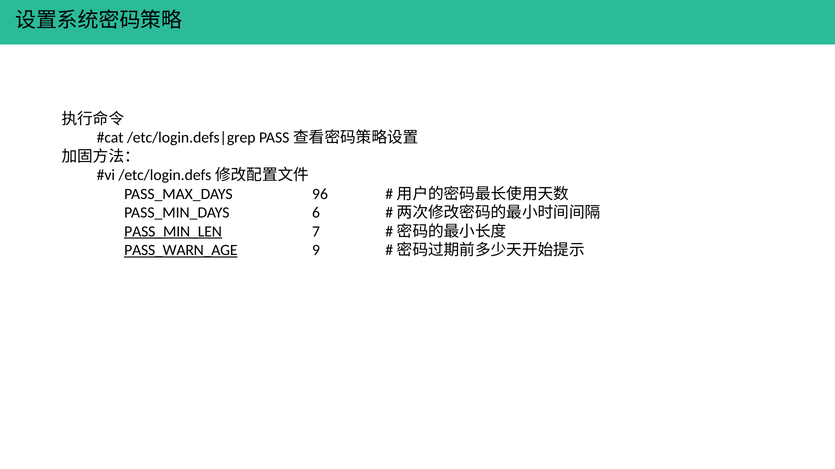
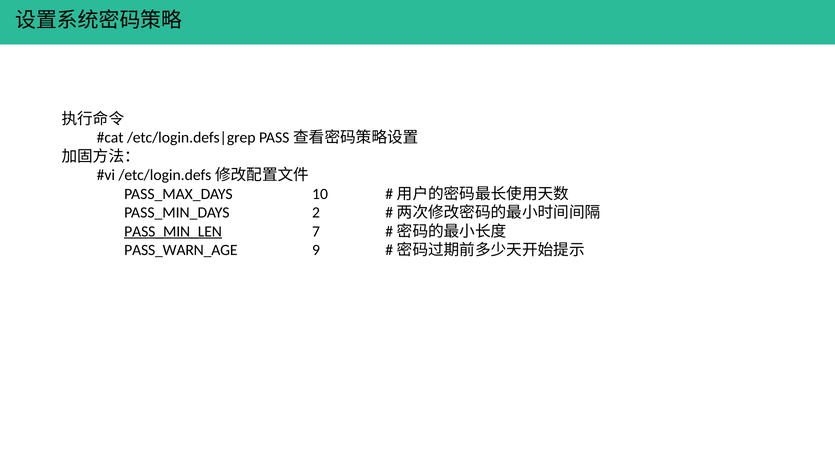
96: 96 -> 10
6: 6 -> 2
PASS_WARN_AGE underline: present -> none
